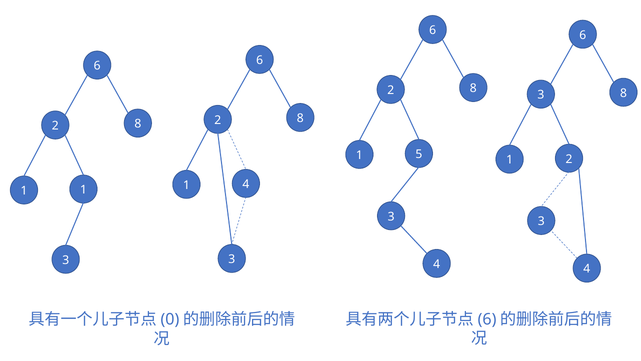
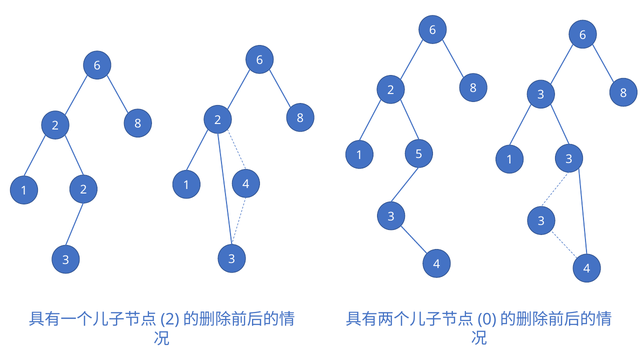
1 2: 2 -> 3
1 1: 1 -> 2
6 at (487, 319): 6 -> 0
0 at (170, 319): 0 -> 2
